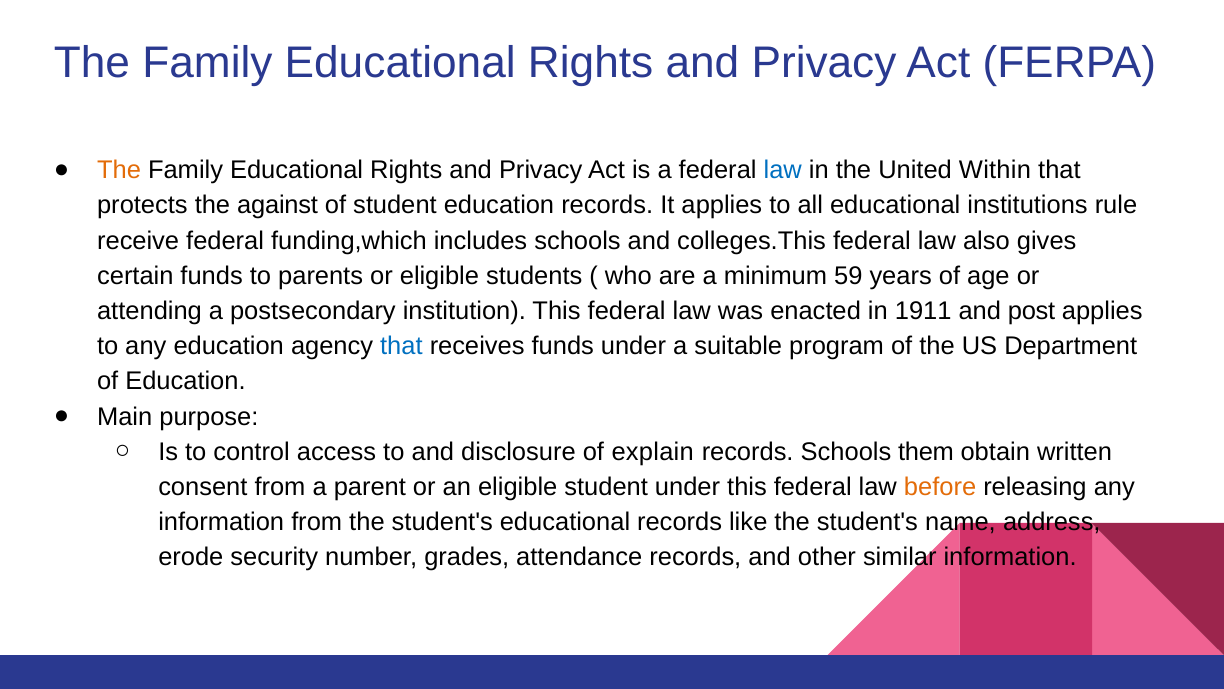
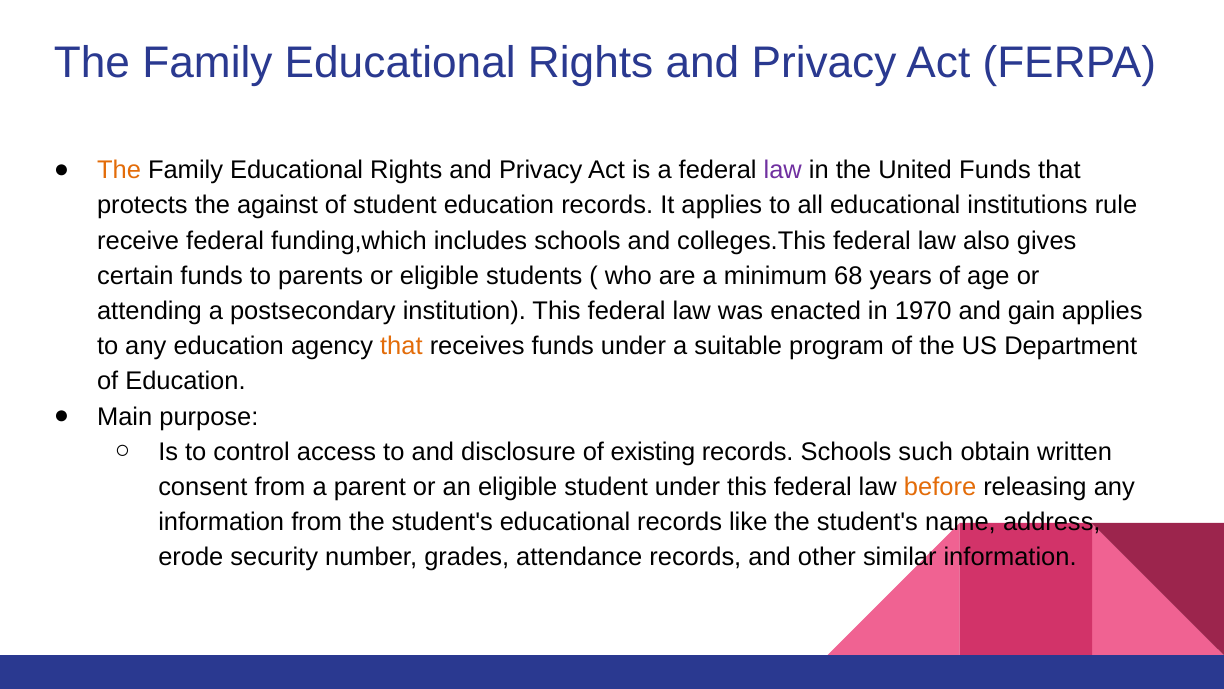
law at (783, 170) colour: blue -> purple
United Within: Within -> Funds
59: 59 -> 68
1911: 1911 -> 1970
post: post -> gain
that at (401, 346) colour: blue -> orange
explain: explain -> existing
them: them -> such
